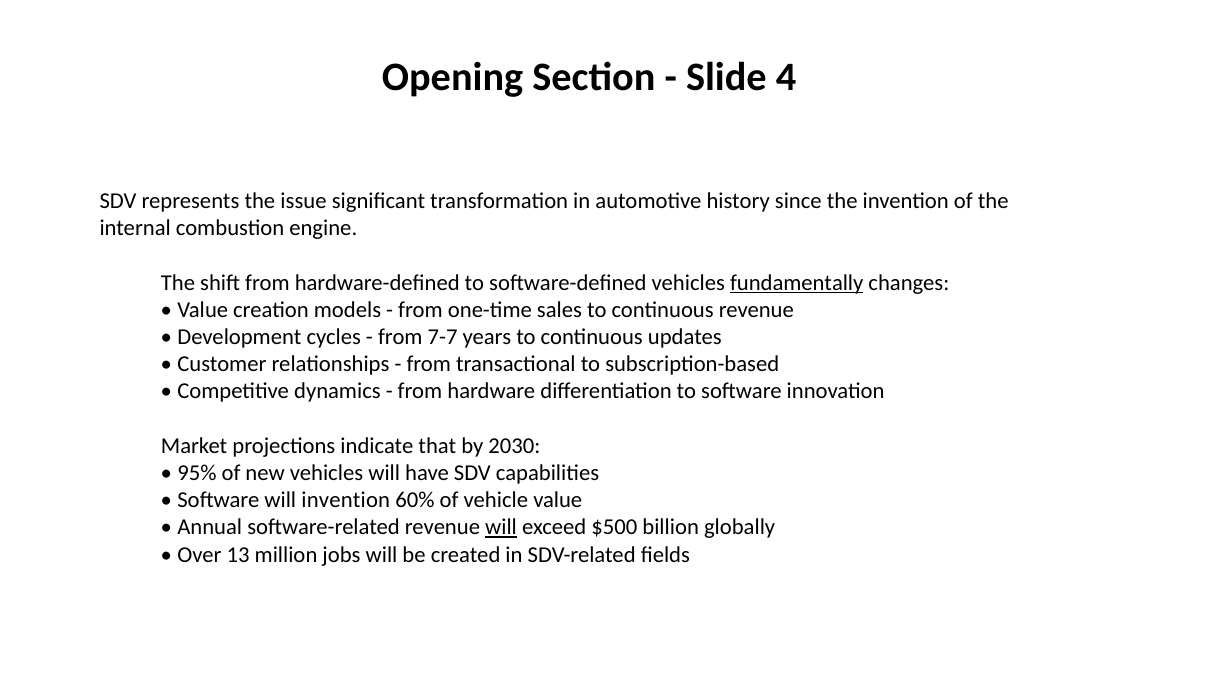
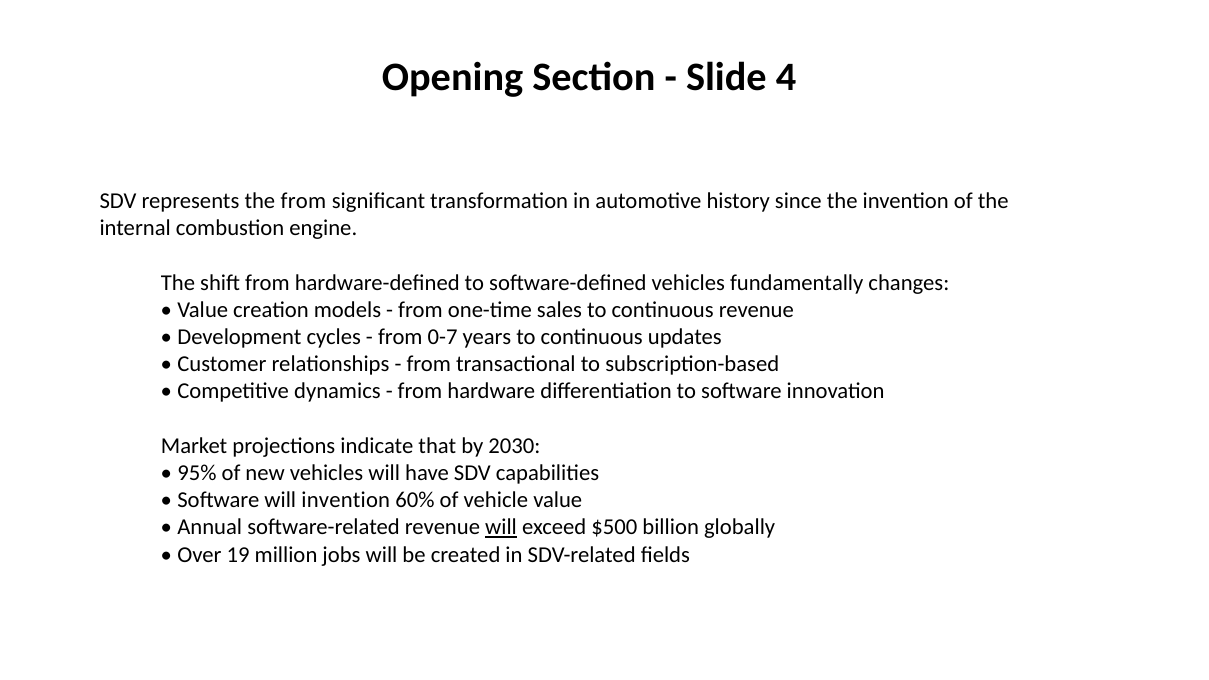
the issue: issue -> from
fundamentally underline: present -> none
7-7: 7-7 -> 0-7
13: 13 -> 19
